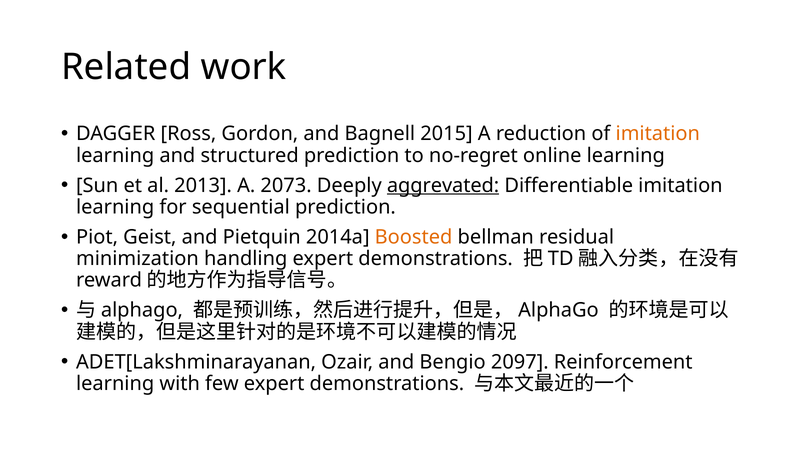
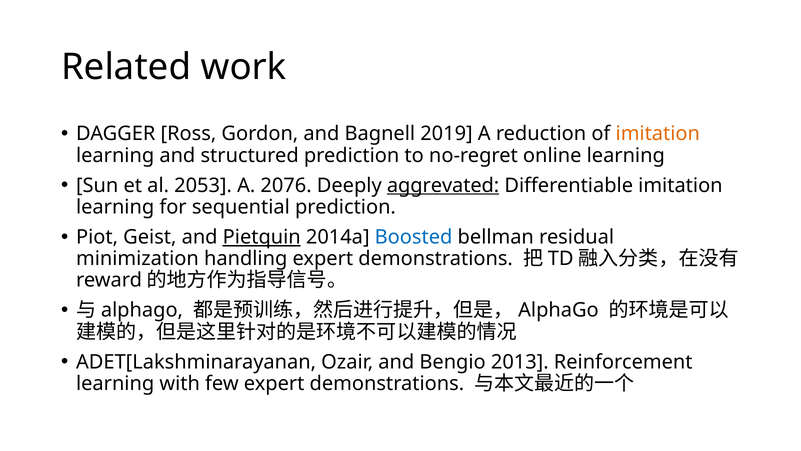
2015: 2015 -> 2019
2013: 2013 -> 2053
2073: 2073 -> 2076
Pietquin underline: none -> present
Boosted colour: orange -> blue
2097: 2097 -> 2013
